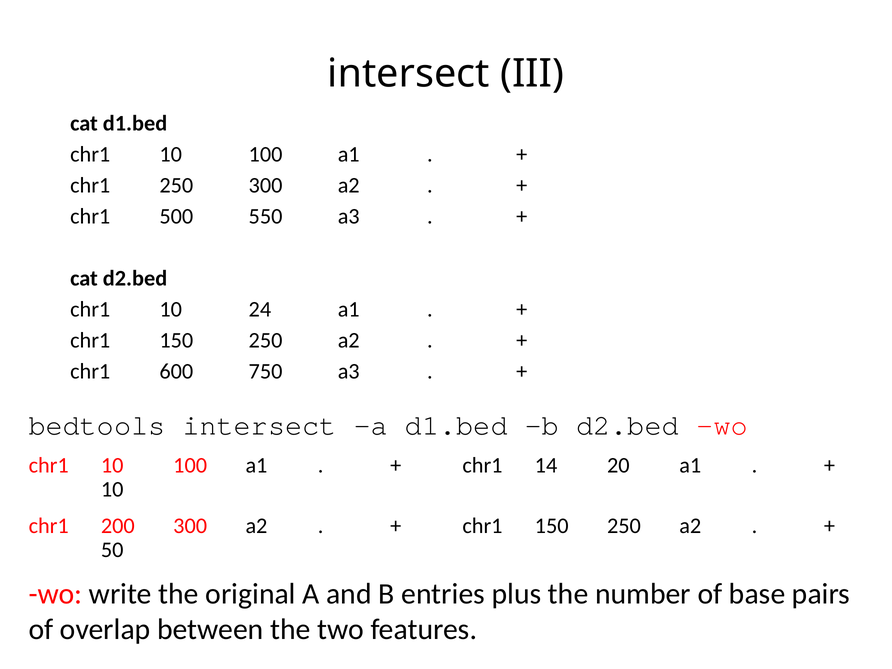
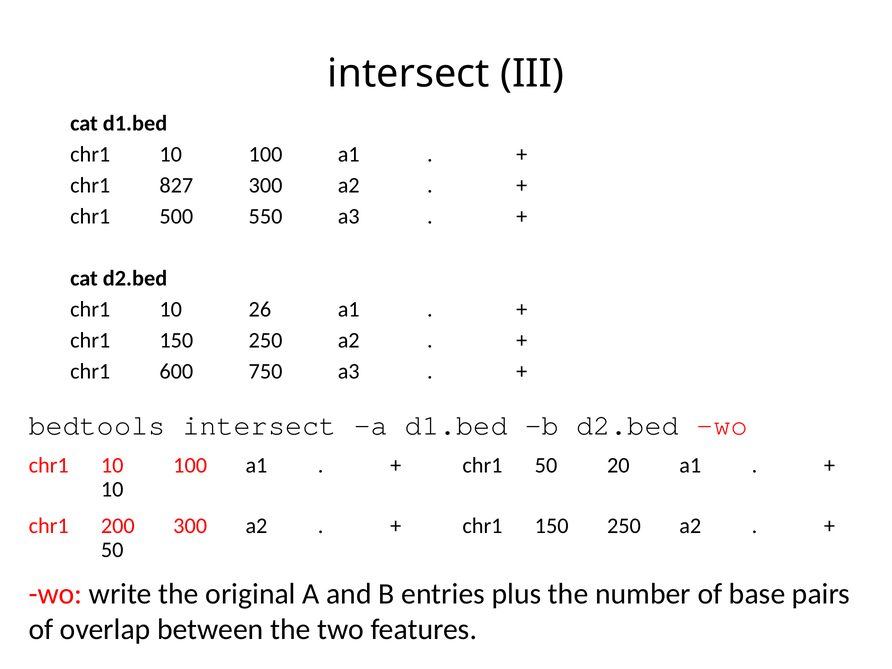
chr1 250: 250 -> 827
24: 24 -> 26
chr1 14: 14 -> 50
